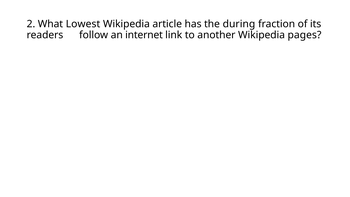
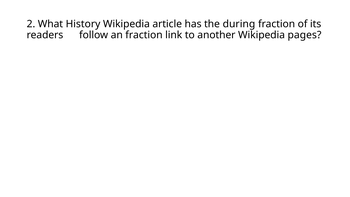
Lowest: Lowest -> History
an internet: internet -> fraction
